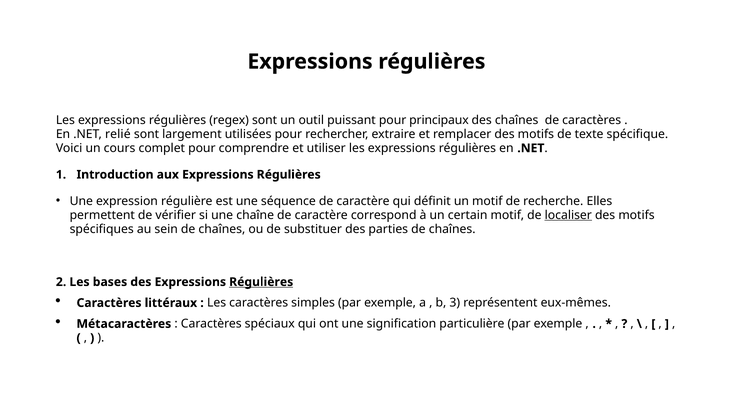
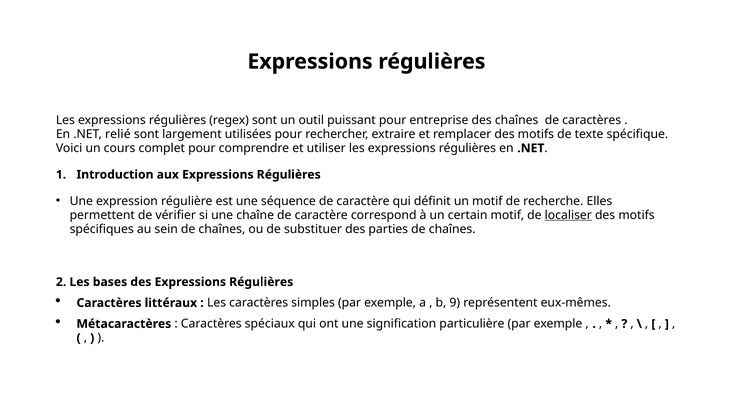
principaux: principaux -> entreprise
Régulières at (261, 282) underline: present -> none
3: 3 -> 9
